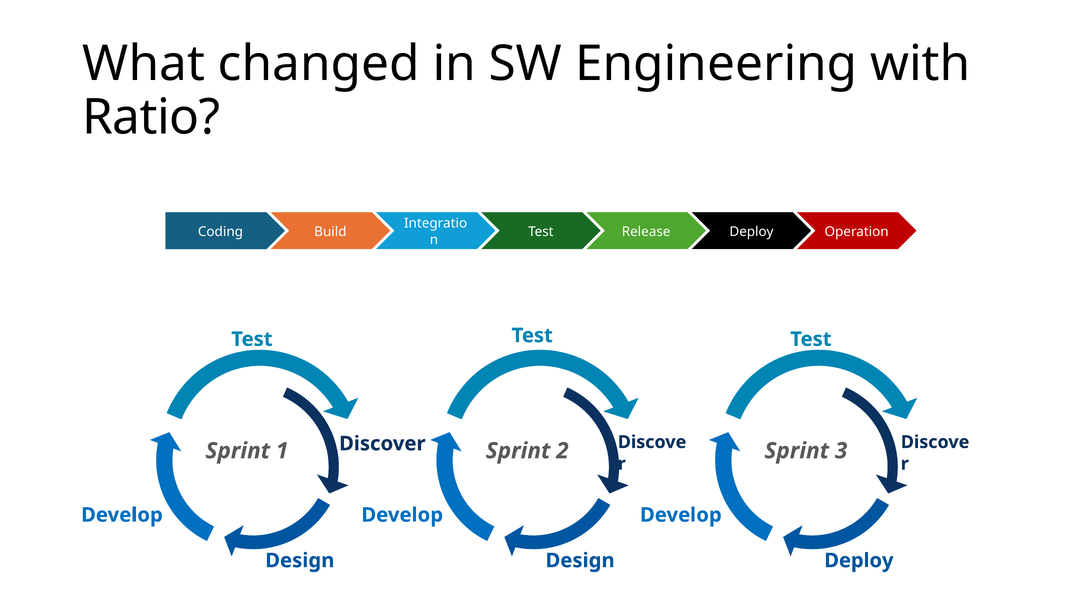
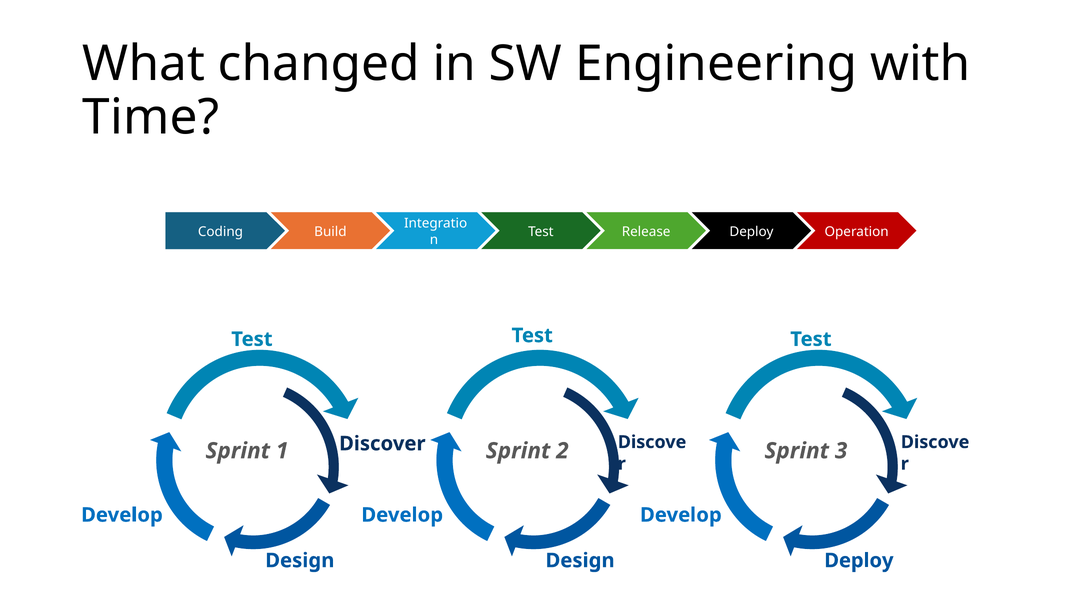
Ratio: Ratio -> Time
